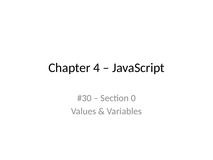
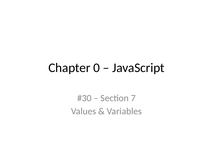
4: 4 -> 0
0: 0 -> 7
